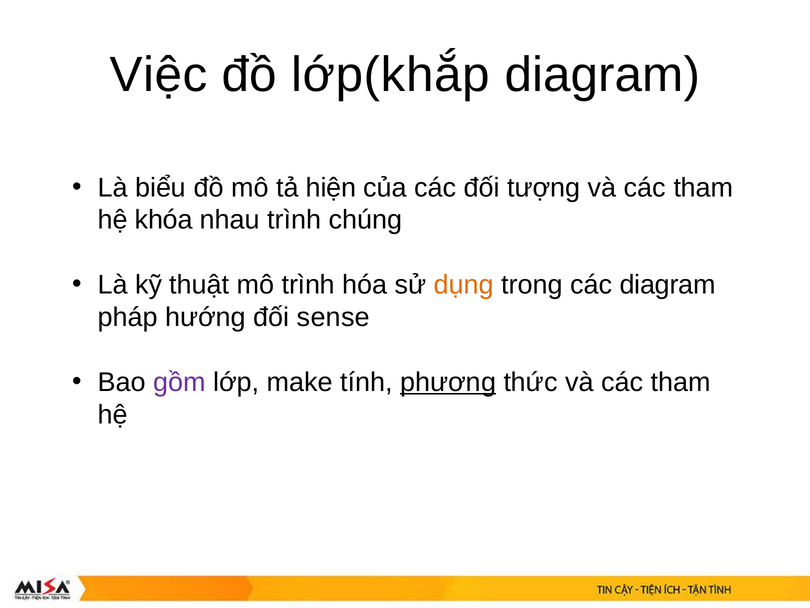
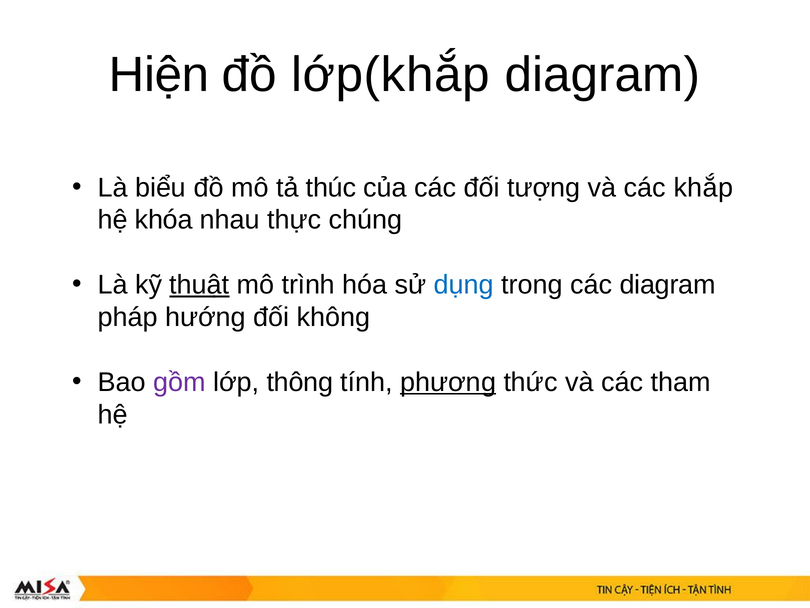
Việc: Việc -> Hiện
hiện: hiện -> thúc
tượng và các tham: tham -> khắp
nhau trình: trình -> thực
thuật underline: none -> present
dụng colour: orange -> blue
sense: sense -> không
make: make -> thông
